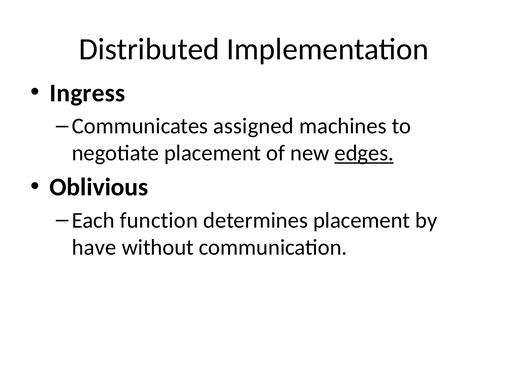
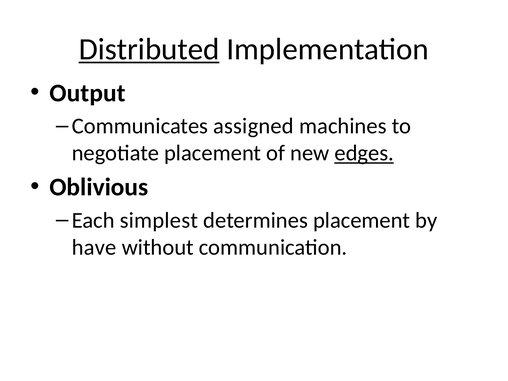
Distributed underline: none -> present
Ingress: Ingress -> Output
function: function -> simplest
